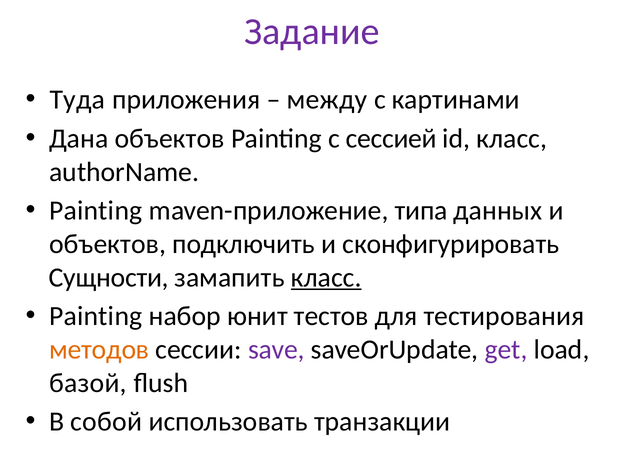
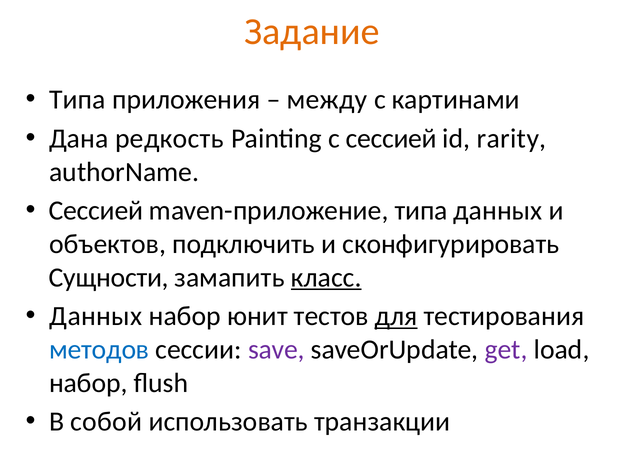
Задание colour: purple -> orange
Туда at (77, 100): Туда -> Типа
Дана объектов: объектов -> редкость
id класс: класс -> rarity
Painting at (96, 211): Painting -> Сессией
Painting at (96, 316): Painting -> Данных
для underline: none -> present
методов colour: orange -> blue
базой at (88, 383): базой -> набор
